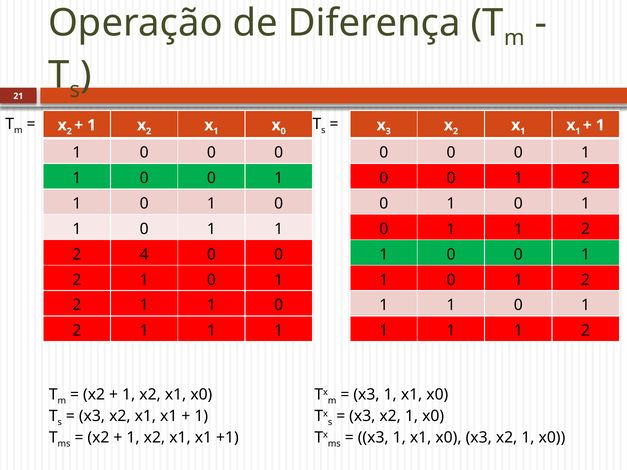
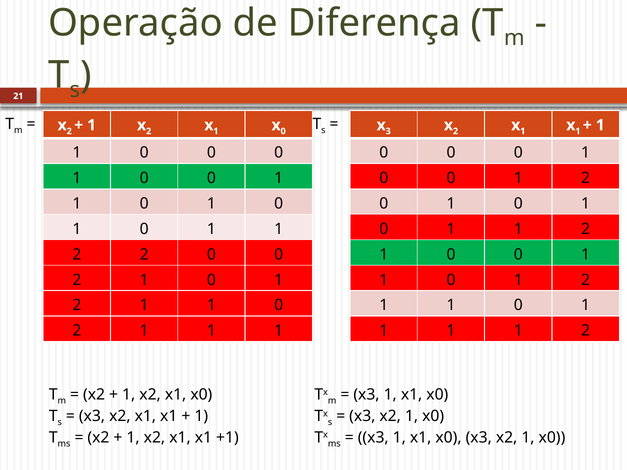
2 4: 4 -> 2
